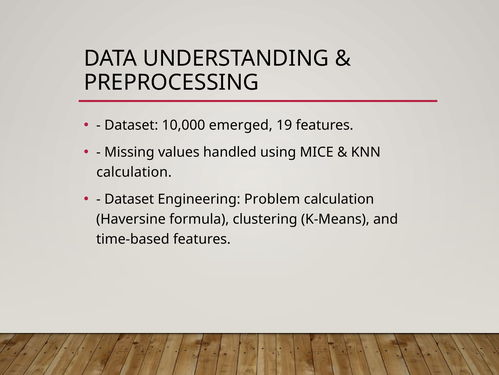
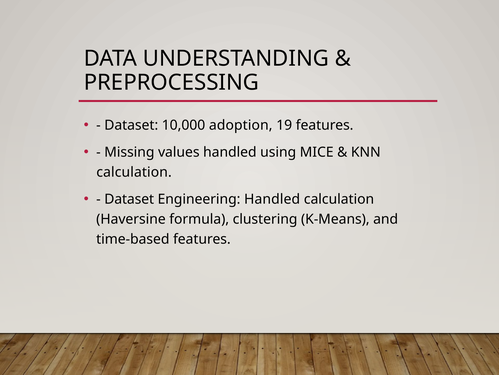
emerged: emerged -> adoption
Engineering Problem: Problem -> Handled
